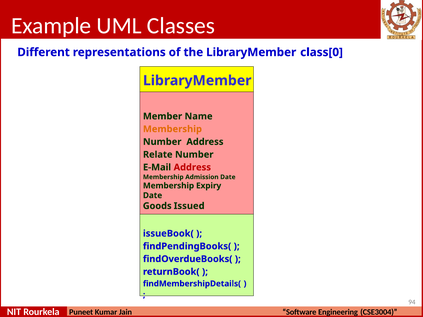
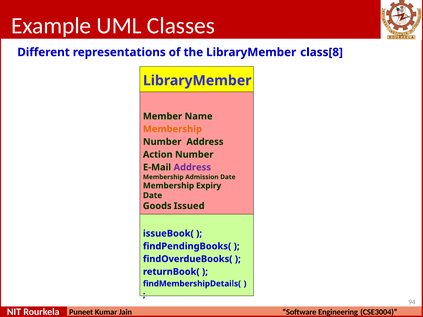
class[0: class[0 -> class[8
Relate: Relate -> Action
Address at (192, 167) colour: red -> purple
